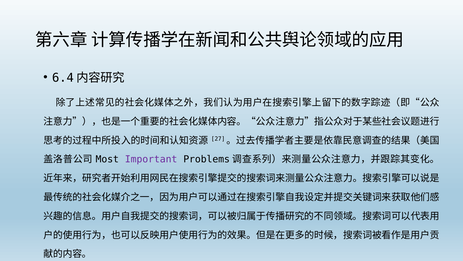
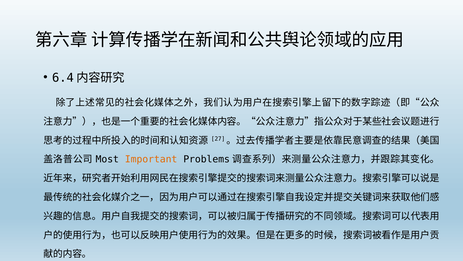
Important colour: purple -> orange
